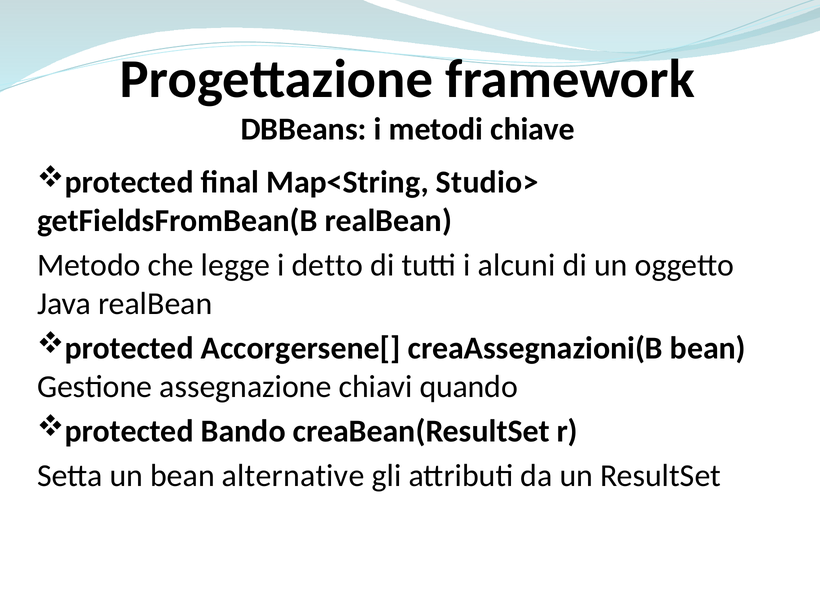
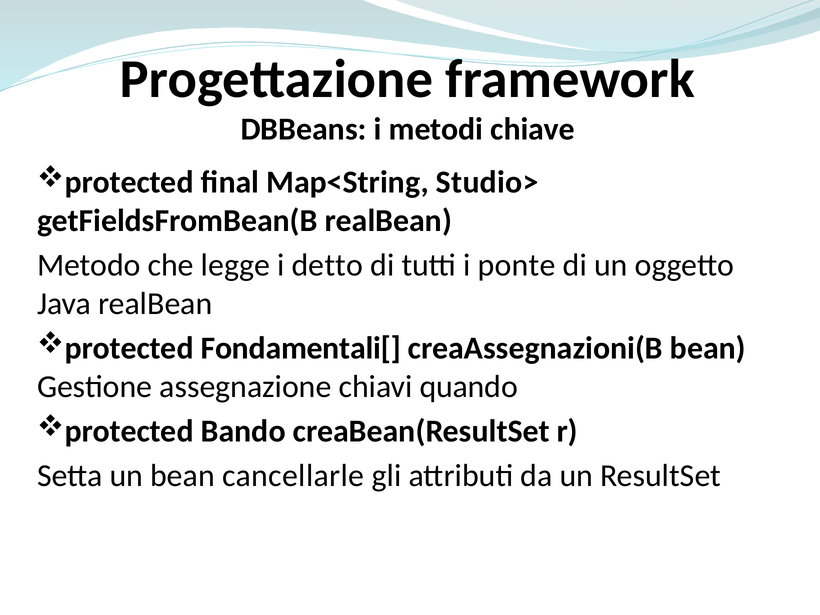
alcuni: alcuni -> ponte
Accorgersene[: Accorgersene[ -> Fondamentali[
alternative: alternative -> cancellarle
